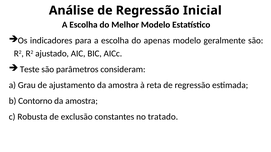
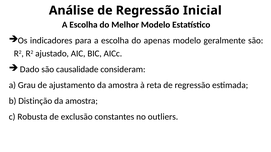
Teste: Teste -> Dado
parâmetros: parâmetros -> causalidade
Contorno: Contorno -> Distinção
tratado: tratado -> outliers
